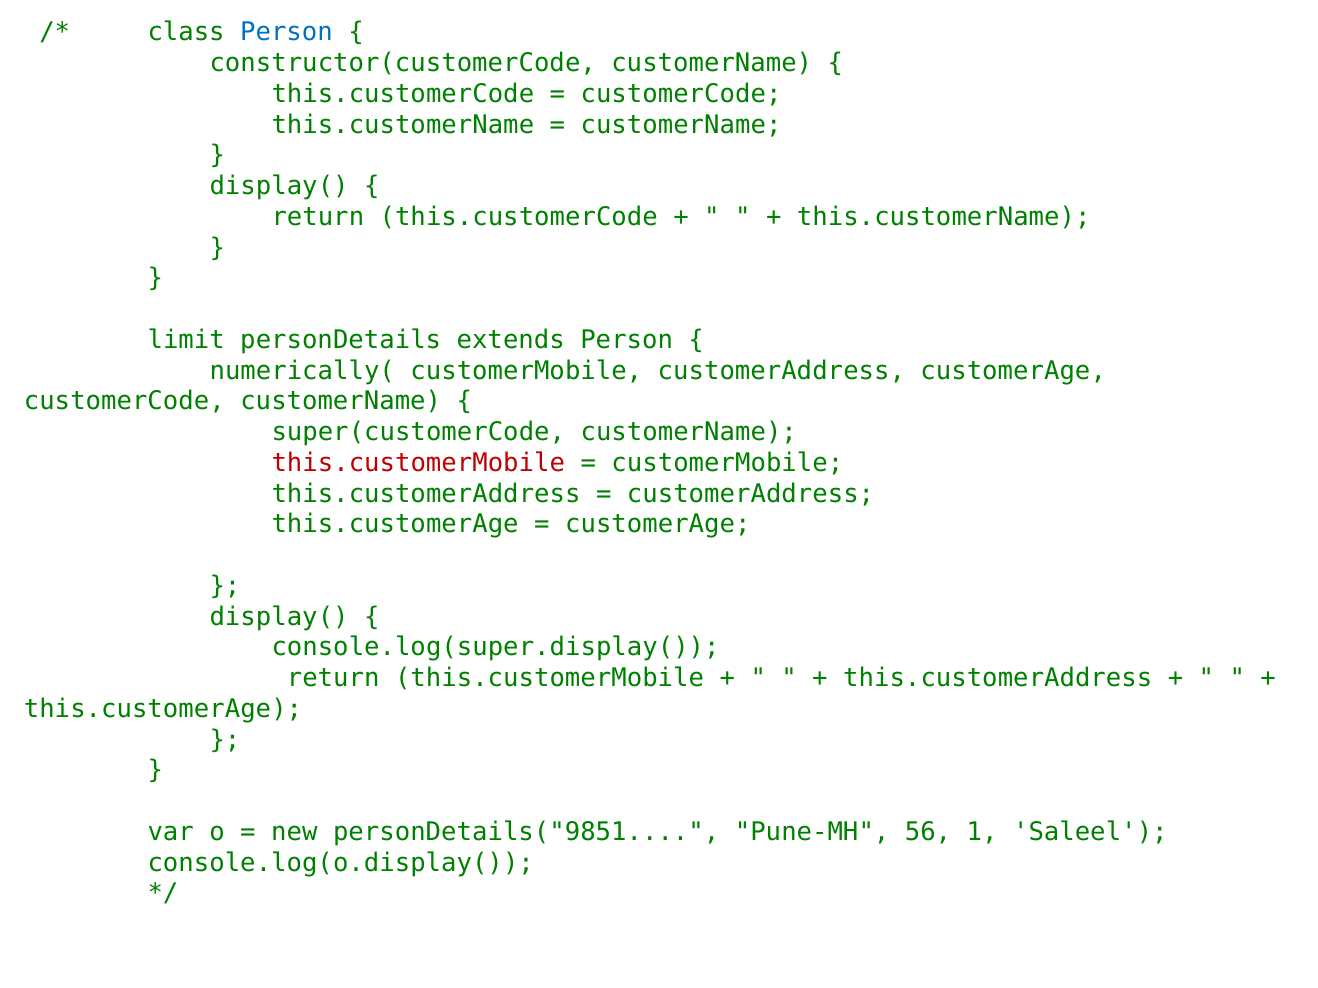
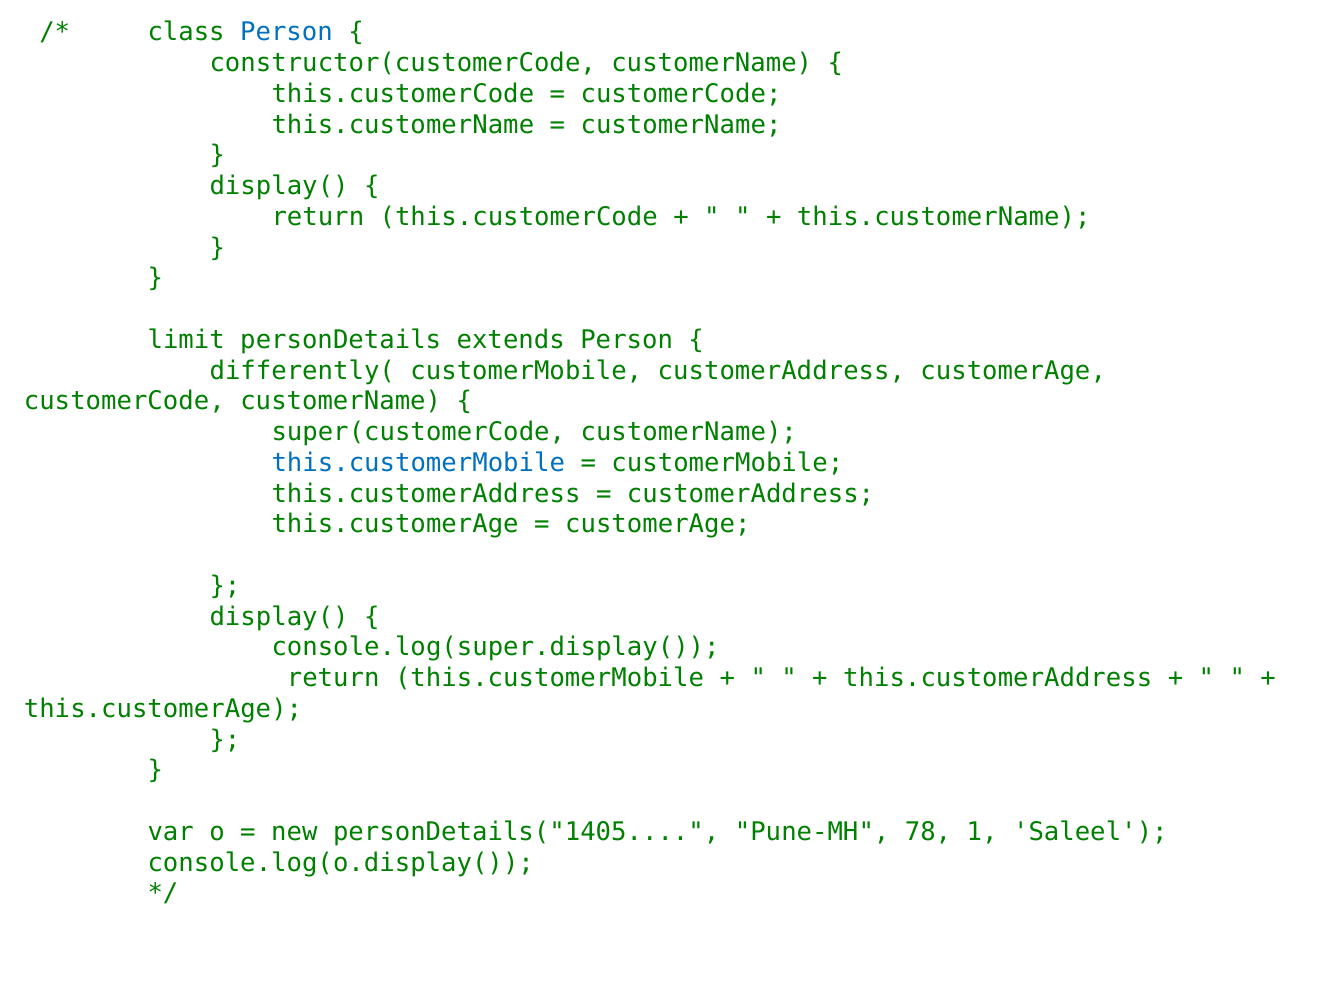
numerically(: numerically( -> differently(
this.customerMobile at (418, 463) colour: red -> blue
personDetails("9851: personDetails("9851 -> personDetails("1405
56: 56 -> 78
